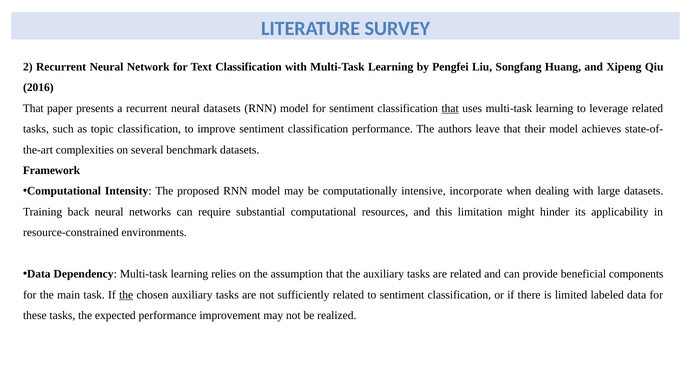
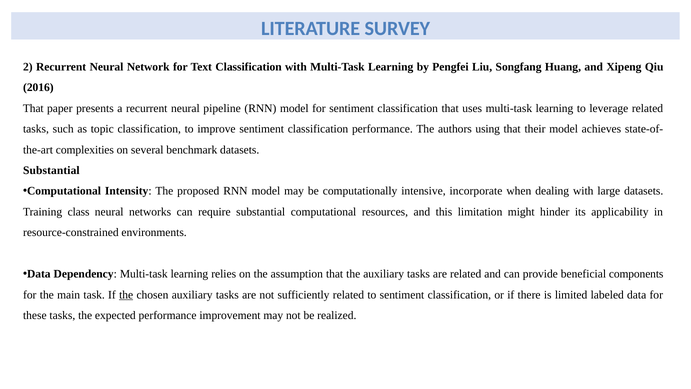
neural datasets: datasets -> pipeline
that at (450, 108) underline: present -> none
leave: leave -> using
Framework at (51, 170): Framework -> Substantial
back: back -> class
